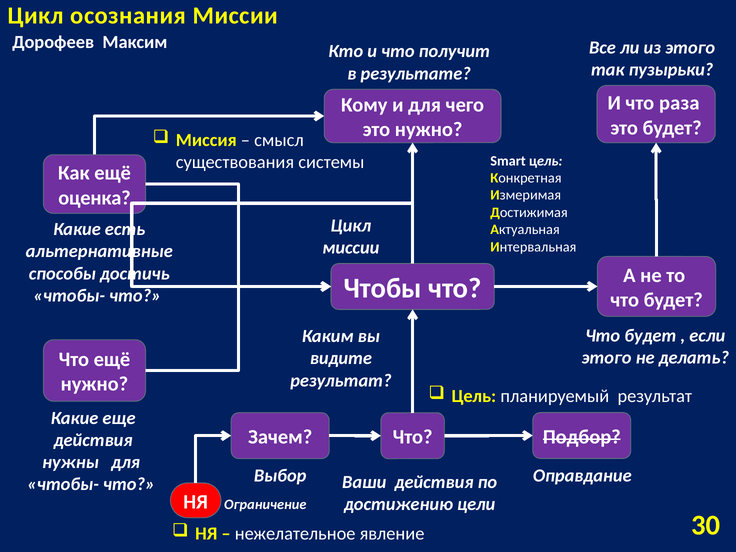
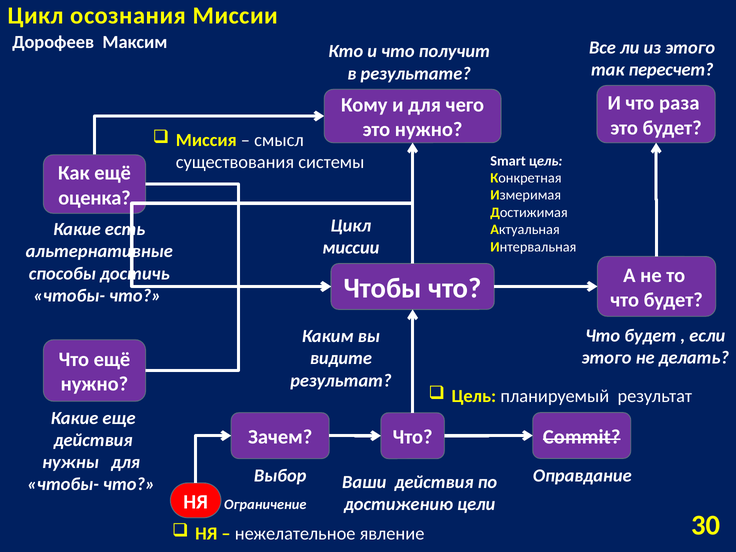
пузырьки: пузырьки -> пересчет
Подбор: Подбор -> Commit
